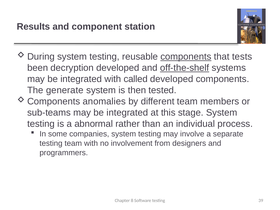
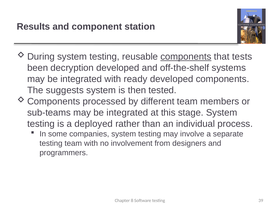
off-the-shelf underline: present -> none
called: called -> ready
generate: generate -> suggests
anomalies: anomalies -> processed
abnormal: abnormal -> deployed
